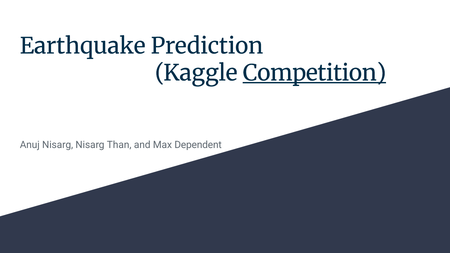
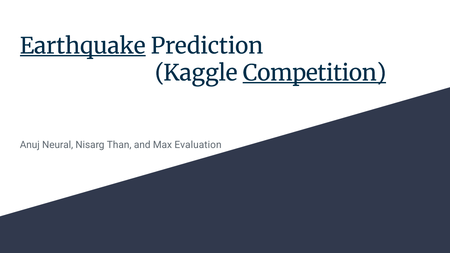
Earthquake underline: none -> present
Anuj Nisarg: Nisarg -> Neural
Dependent: Dependent -> Evaluation
